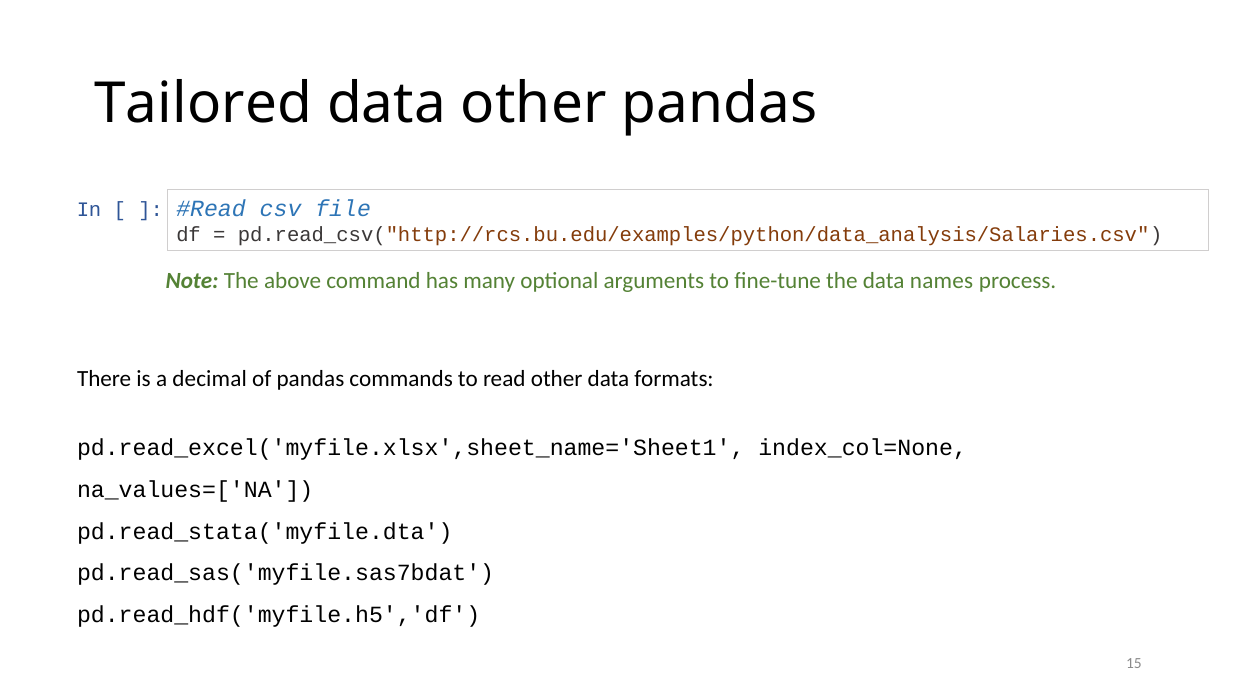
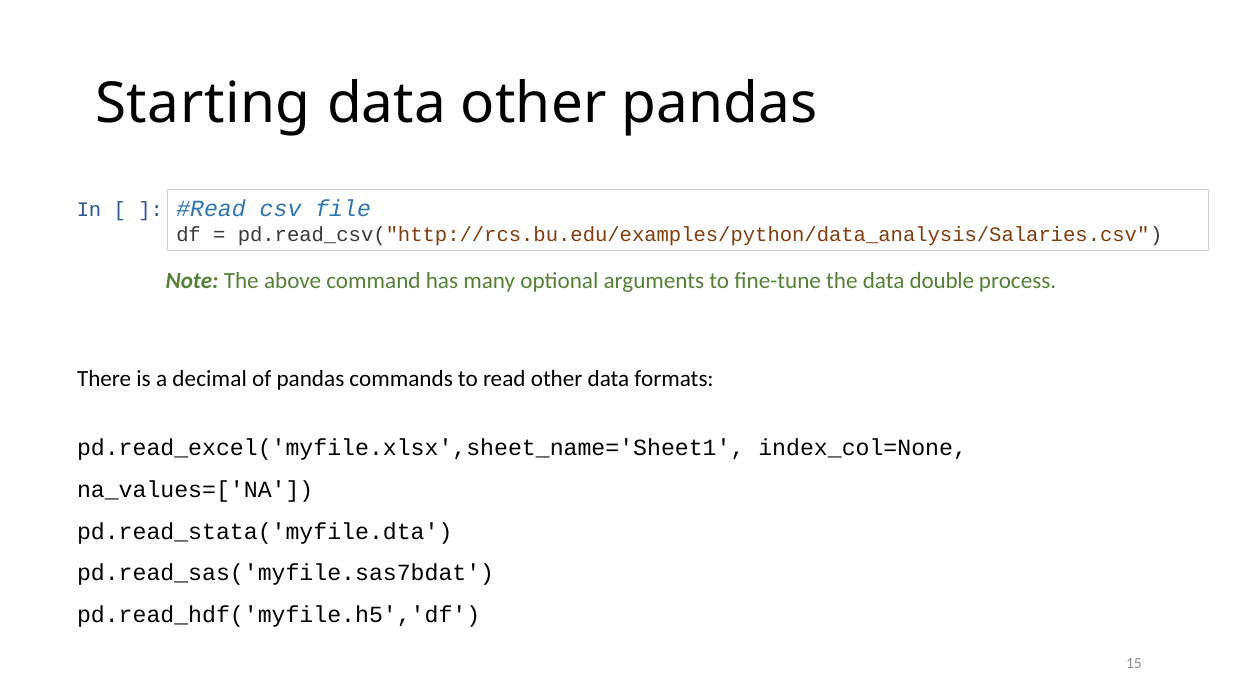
Tailored: Tailored -> Starting
names: names -> double
